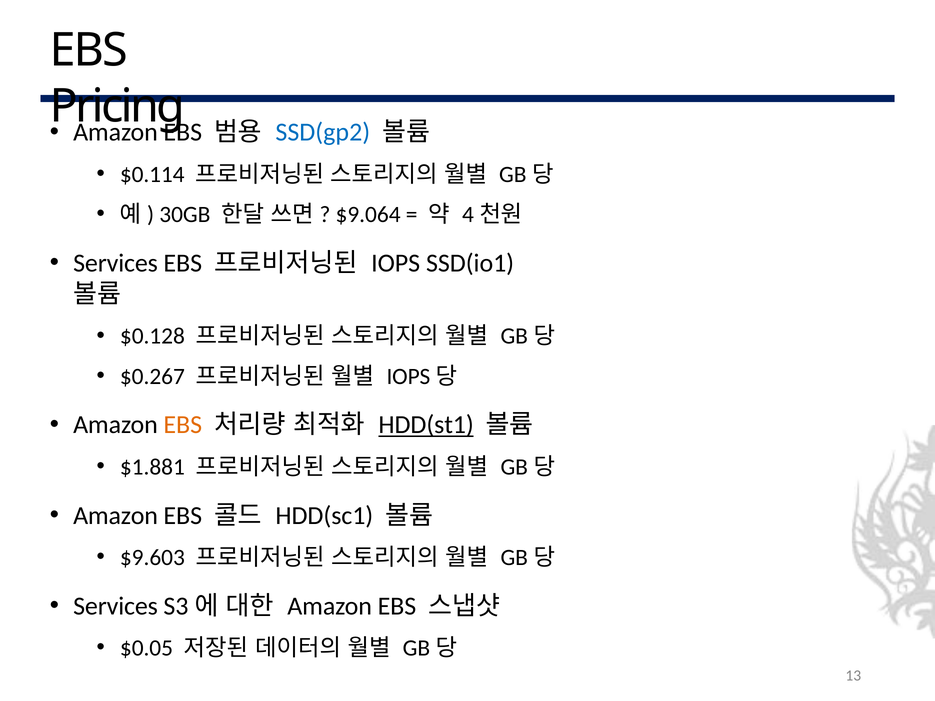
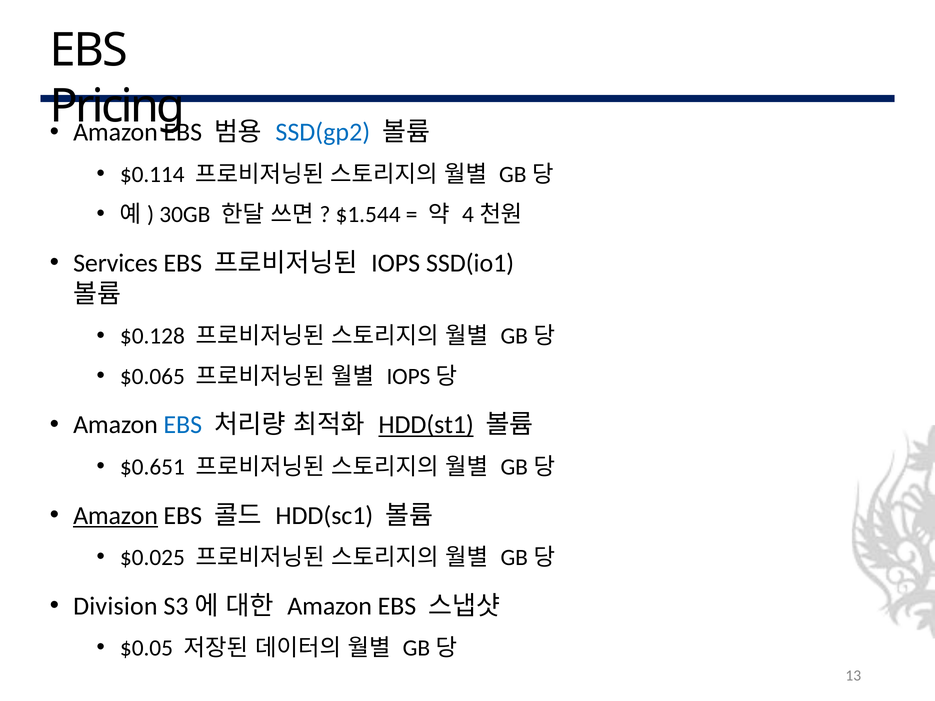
$9.064: $9.064 -> $1.544
$0.267: $0.267 -> $0.065
EBS at (183, 425) colour: orange -> blue
$1.881: $1.881 -> $0.651
Amazon at (116, 516) underline: none -> present
$9.603: $9.603 -> $0.025
Services at (116, 606): Services -> Division
